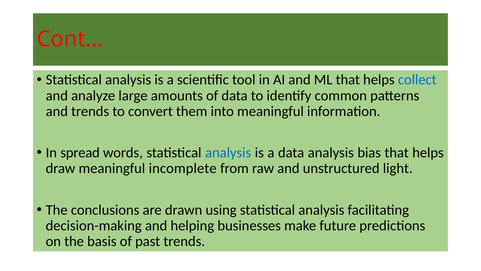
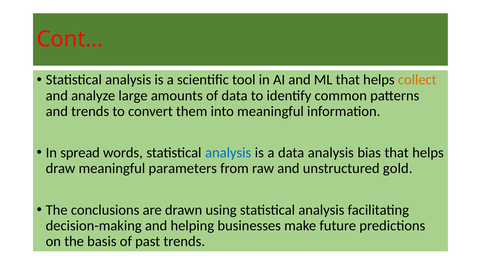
collect colour: blue -> orange
incomplete: incomplete -> parameters
light: light -> gold
